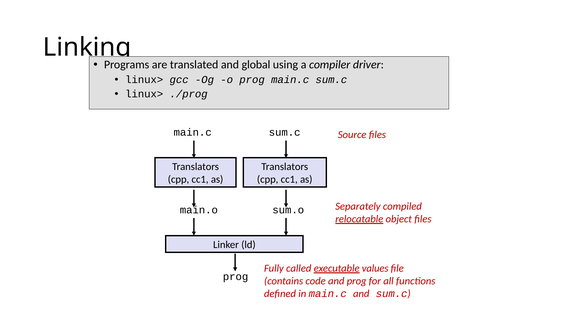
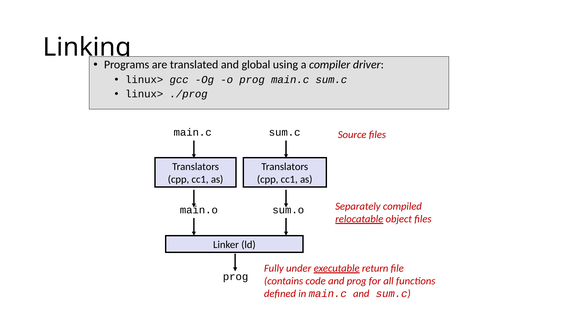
called: called -> under
values: values -> return
